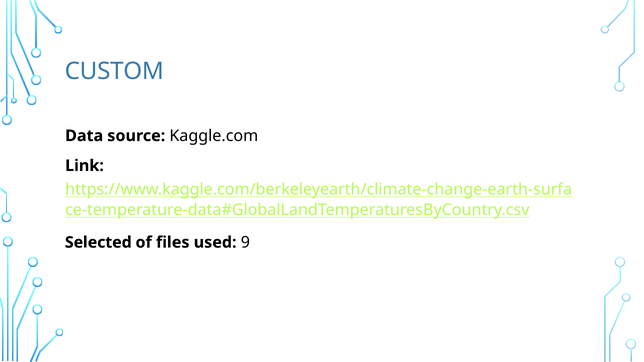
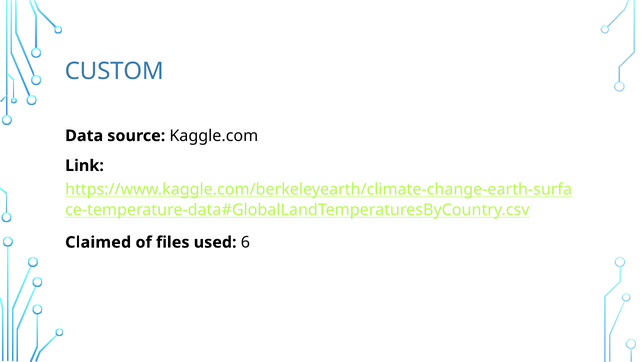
Selected: Selected -> Claimed
9: 9 -> 6
